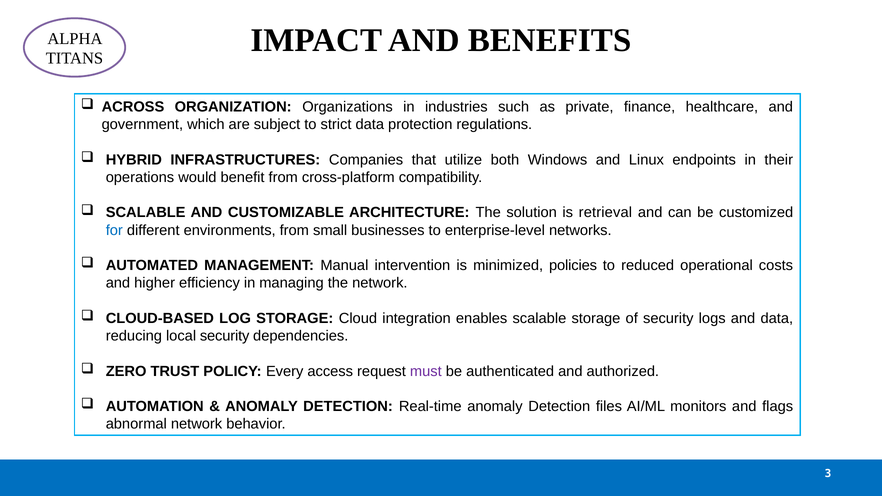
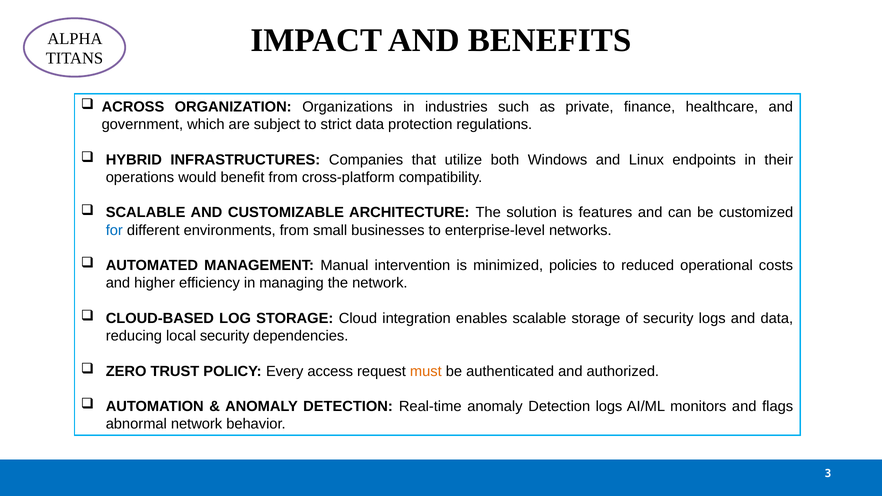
retrieval: retrieval -> features
must colour: purple -> orange
Detection files: files -> logs
